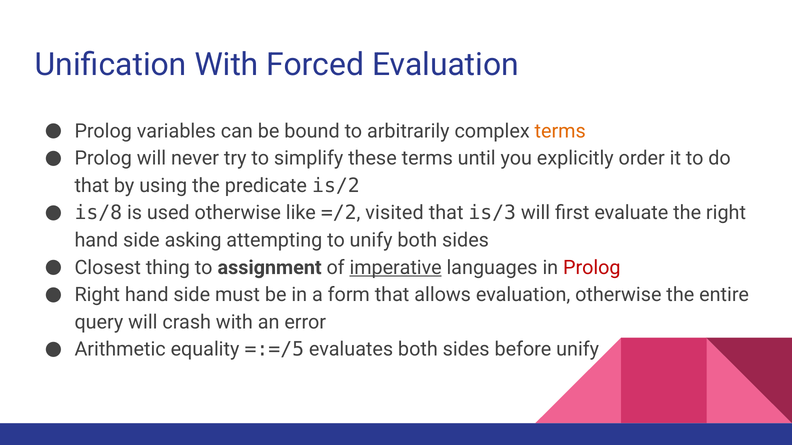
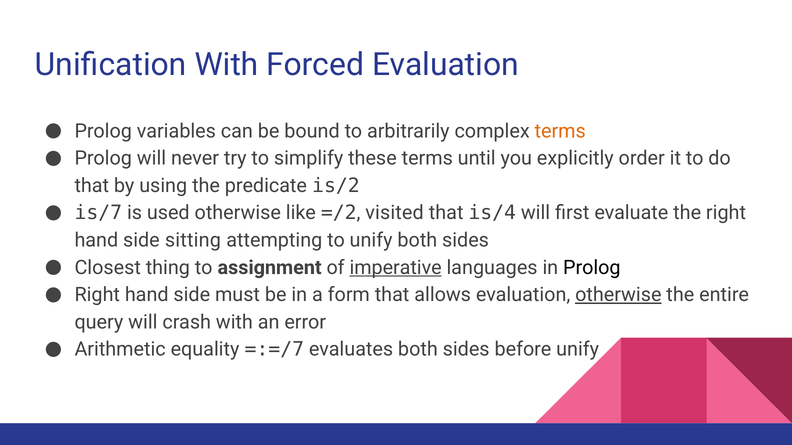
is/8: is/8 -> is/7
is/3: is/3 -> is/4
asking: asking -> sitting
Prolog at (592, 268) colour: red -> black
otherwise at (618, 295) underline: none -> present
=:=/5: =:=/5 -> =:=/7
